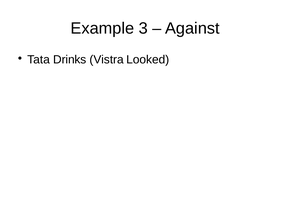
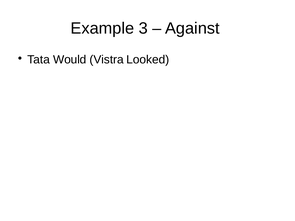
Drinks: Drinks -> Would
